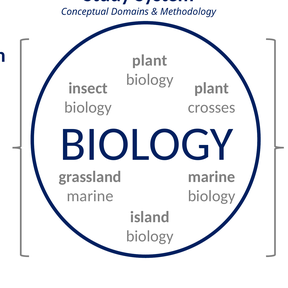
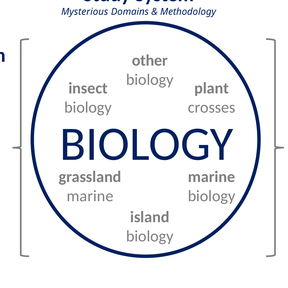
Conceptual at (85, 12): Conceptual -> Mysterious
plant at (150, 60): plant -> other
